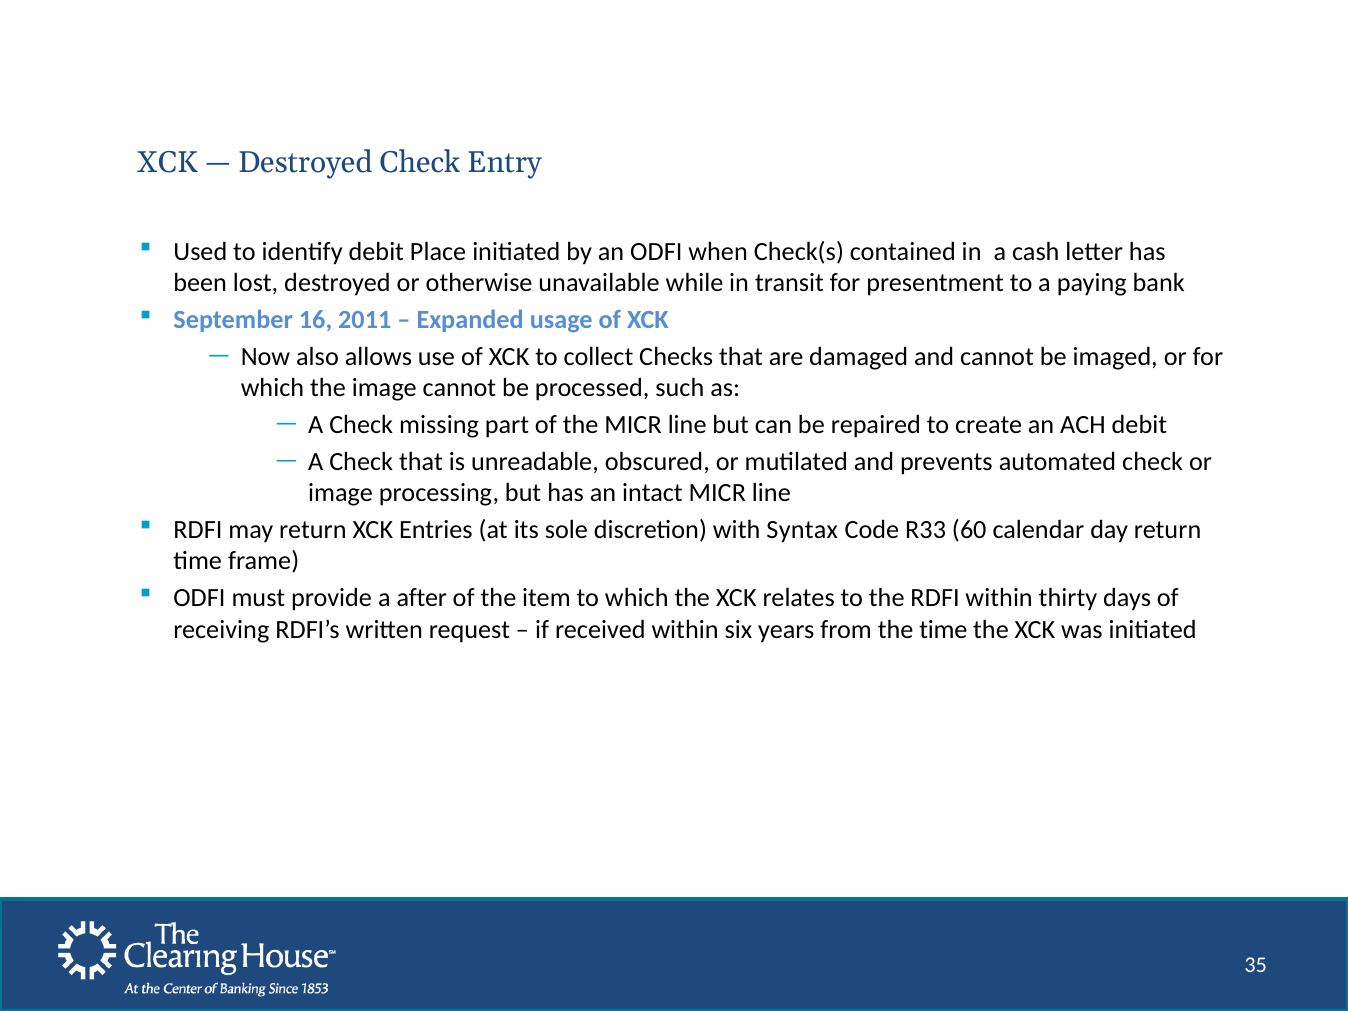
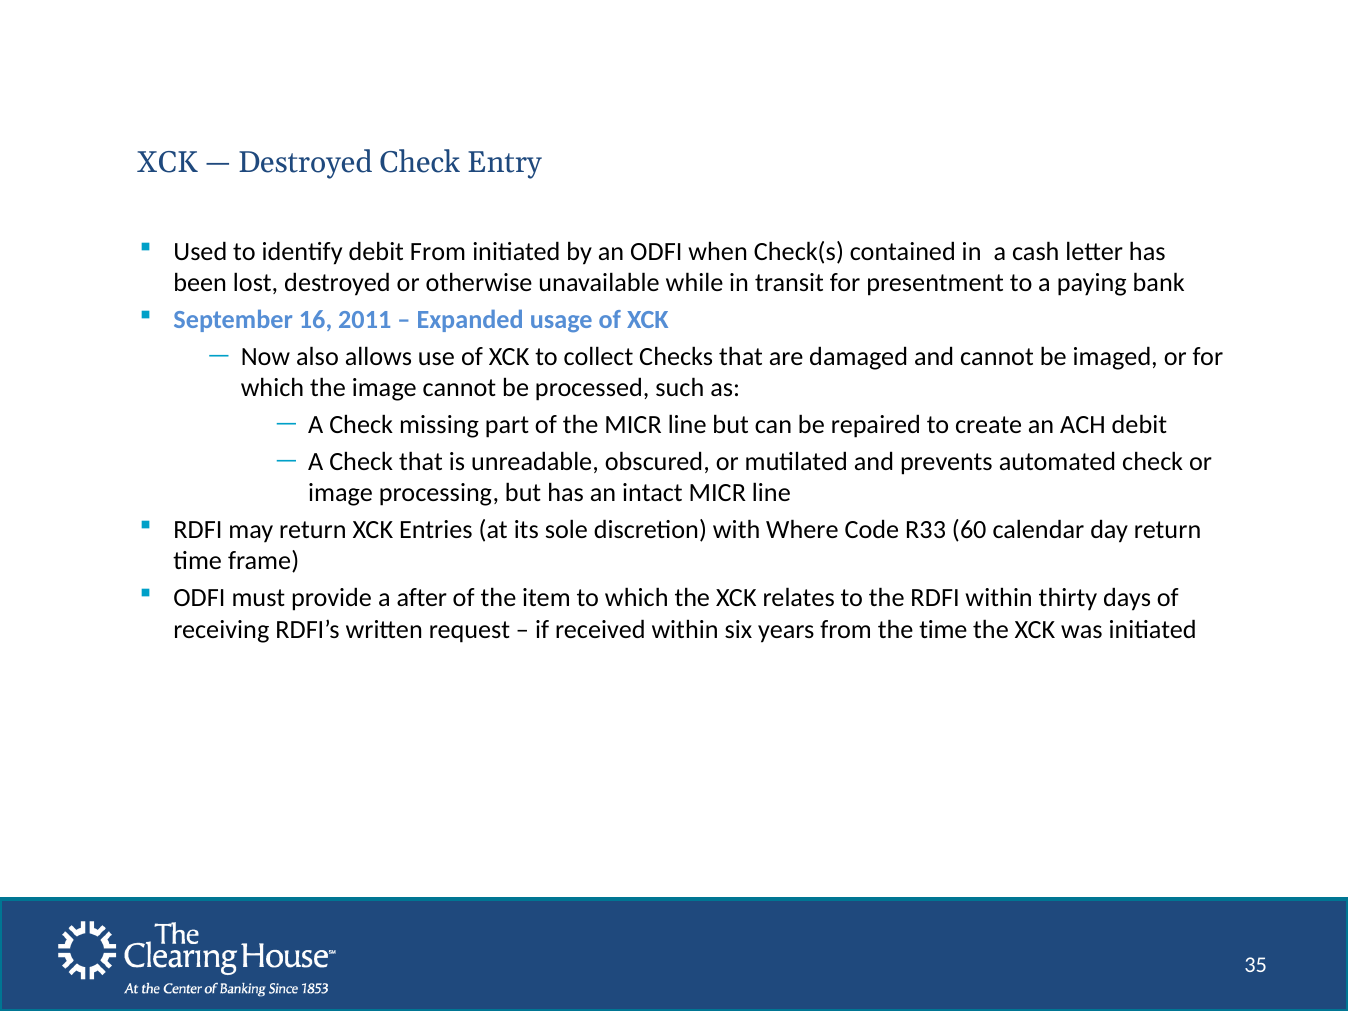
debit Place: Place -> From
Syntax: Syntax -> Where
